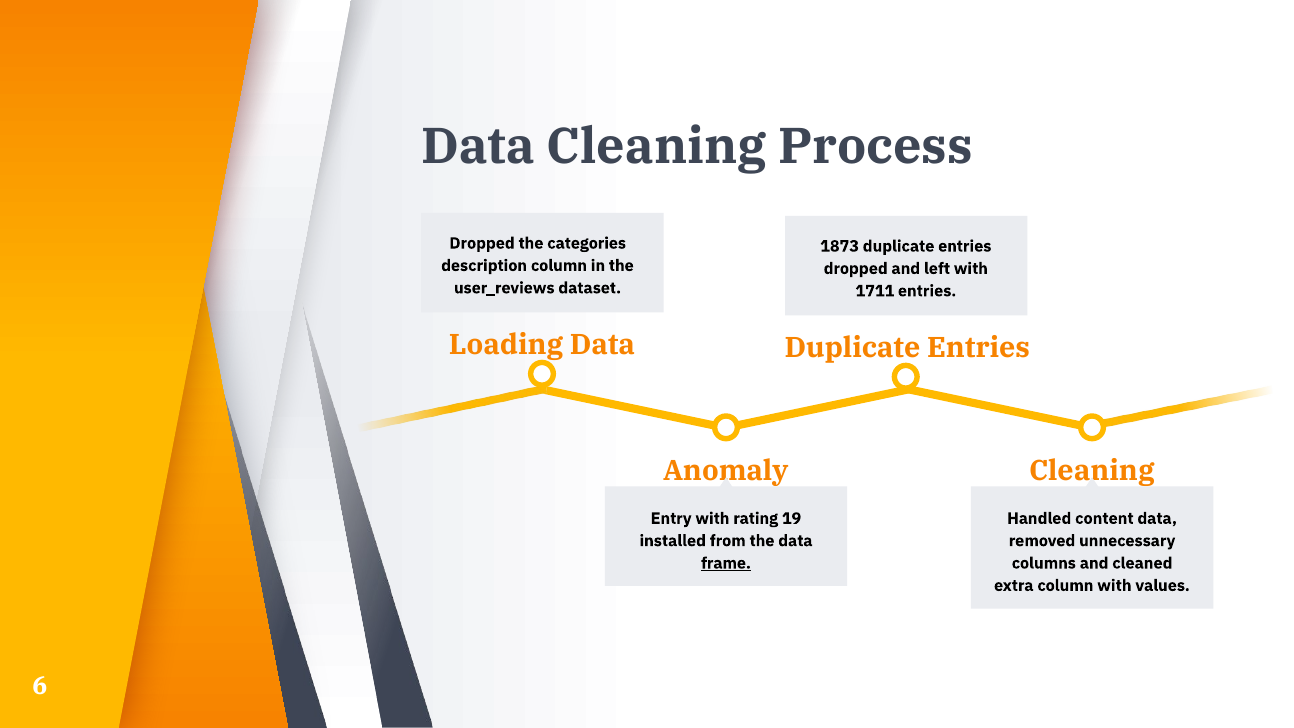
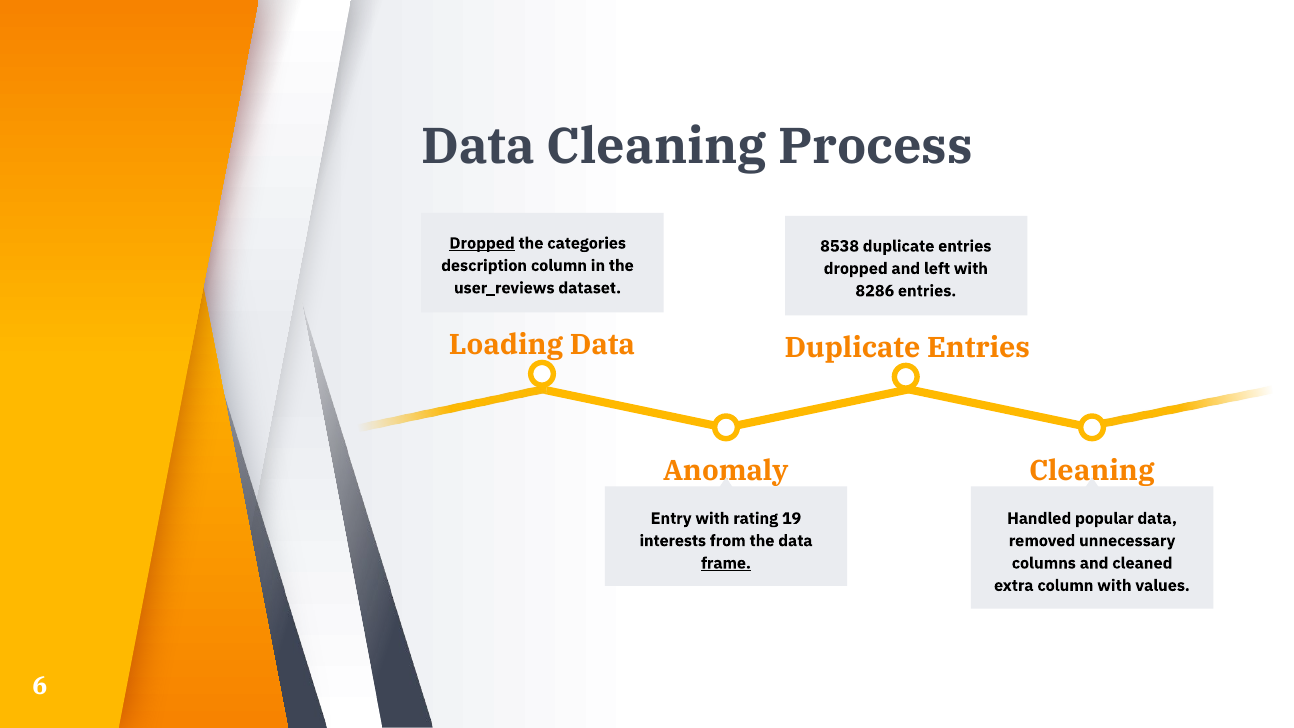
Dropped at (482, 243) underline: none -> present
1873: 1873 -> 8538
1711: 1711 -> 8286
content: content -> popular
installed: installed -> interests
